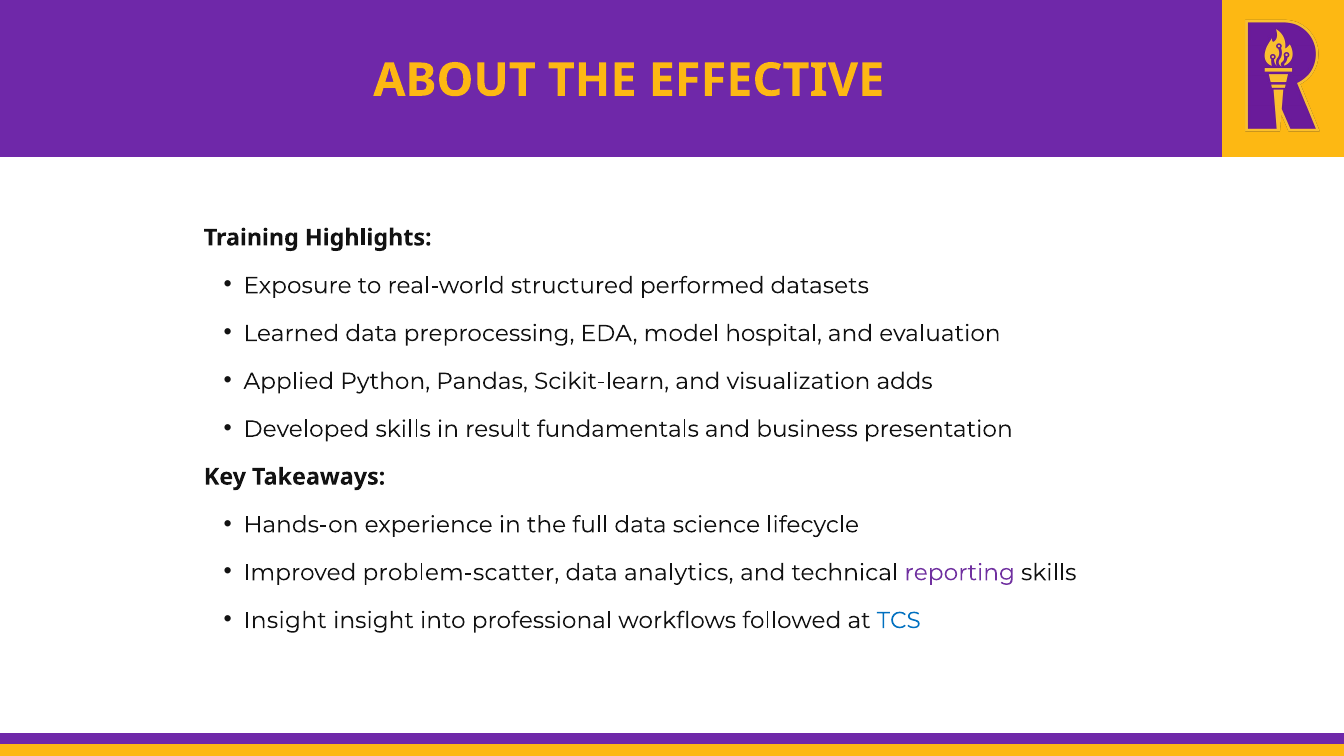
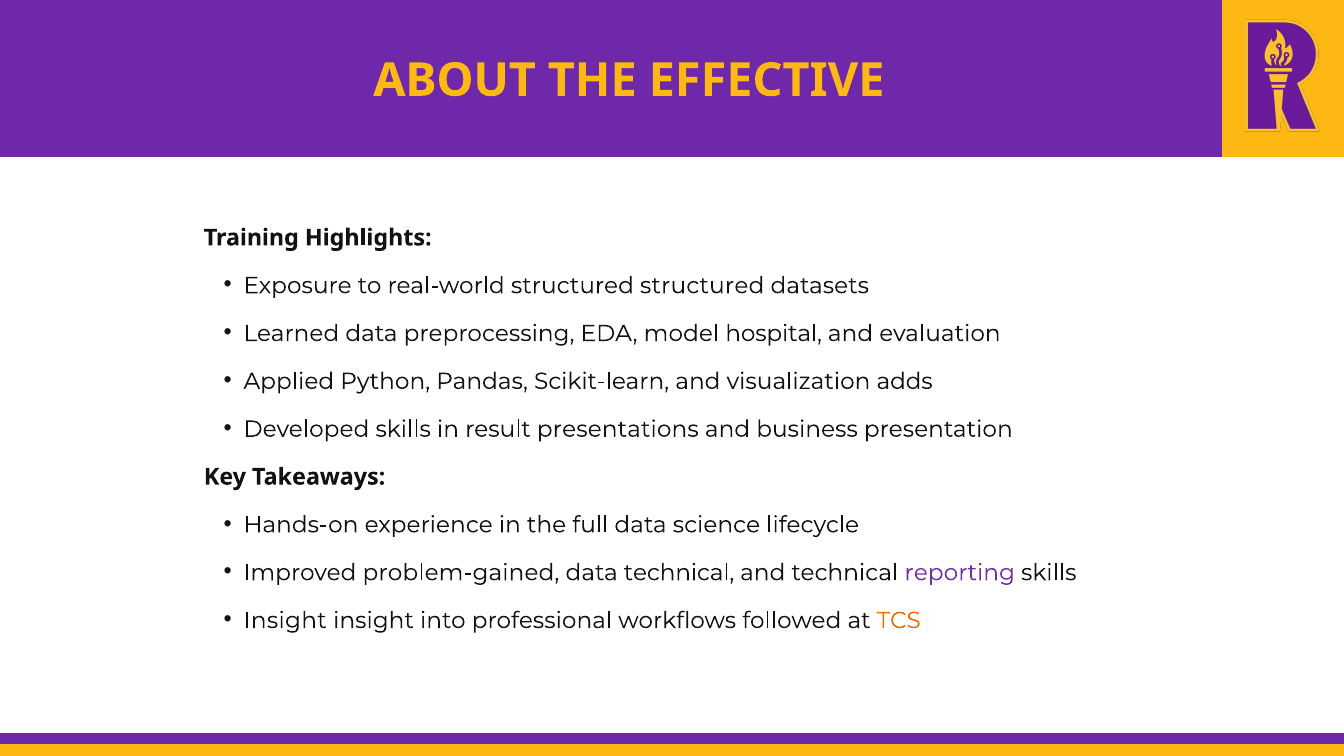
structured performed: performed -> structured
fundamentals: fundamentals -> presentations
problem-scatter: problem-scatter -> problem-gained
data analytics: analytics -> technical
TCS colour: blue -> orange
